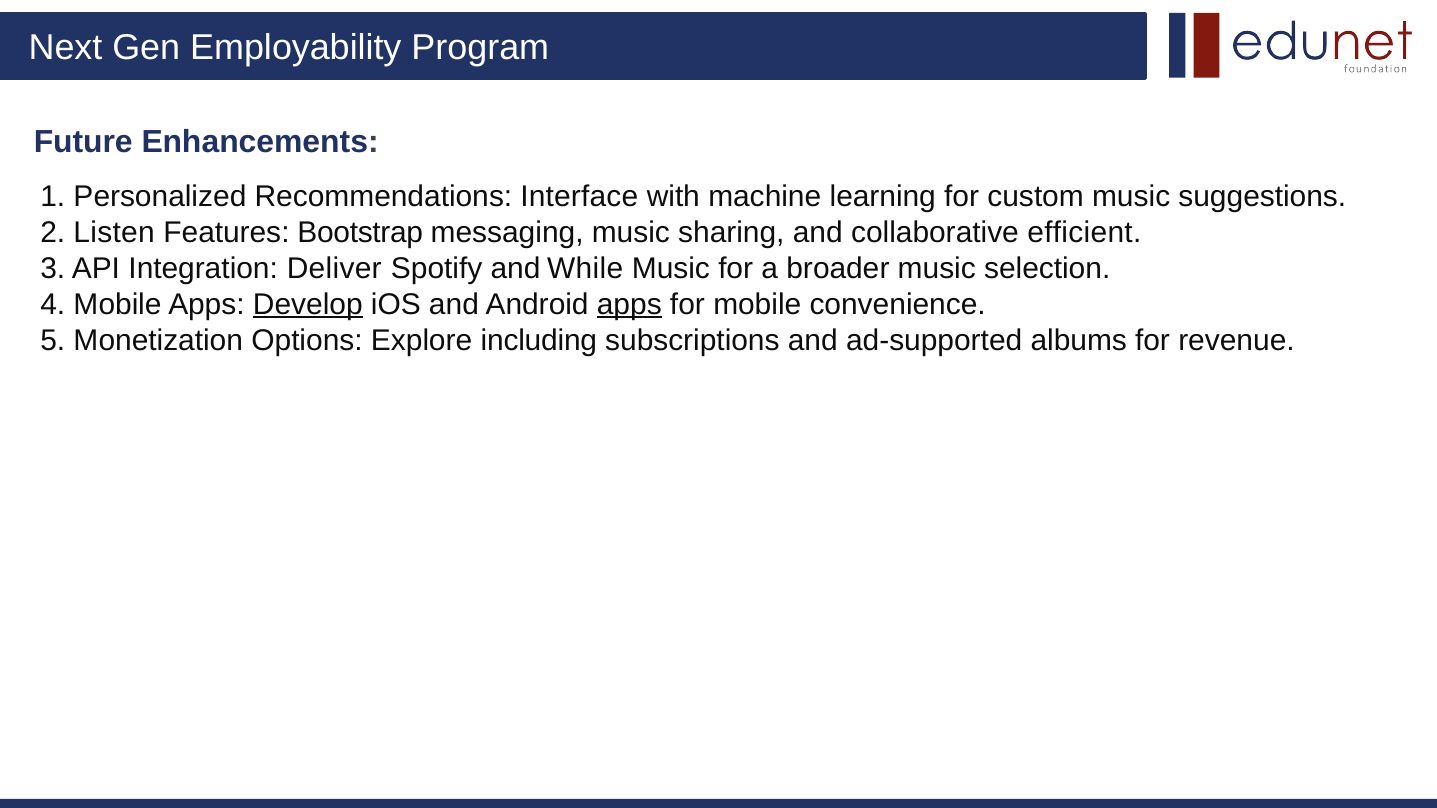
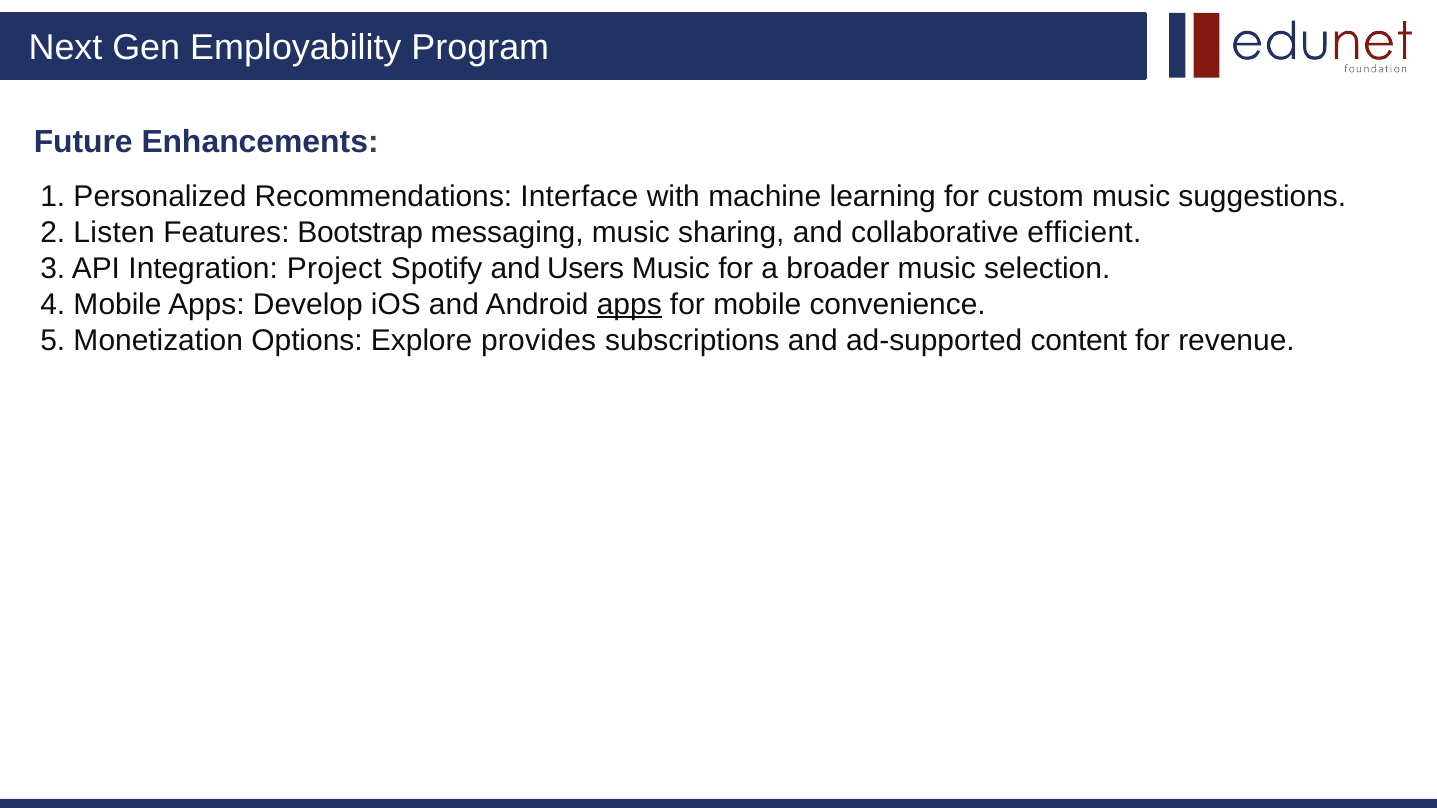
Deliver: Deliver -> Project
While: While -> Users
Develop underline: present -> none
including: including -> provides
albums: albums -> content
